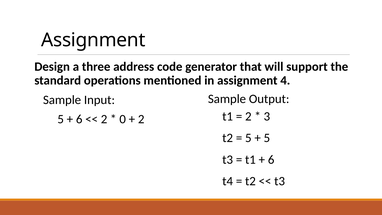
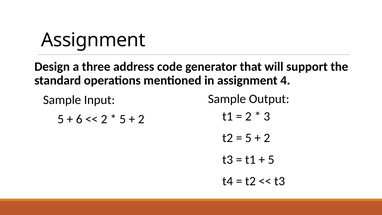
0 at (123, 119): 0 -> 5
5 at (267, 138): 5 -> 2
6 at (271, 160): 6 -> 5
